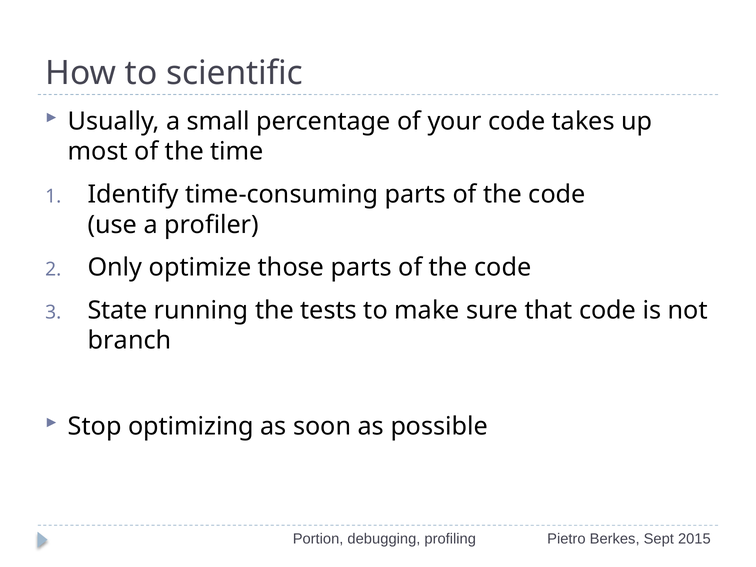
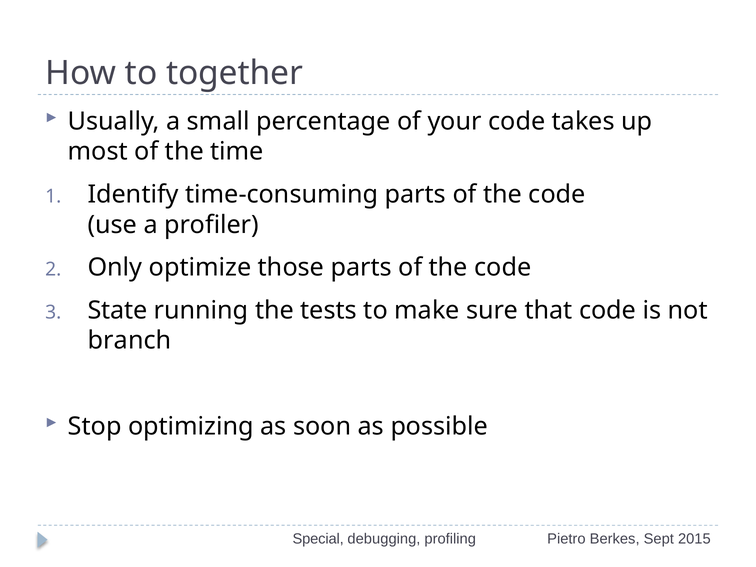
scientific: scientific -> together
Portion: Portion -> Special
